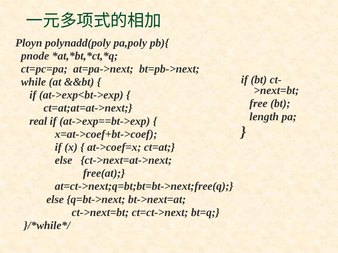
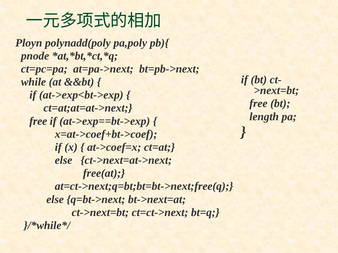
real at (38, 121): real -> free
